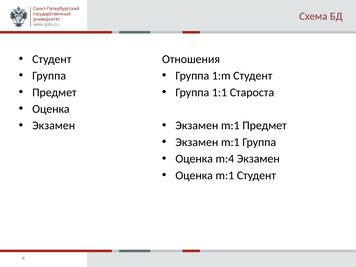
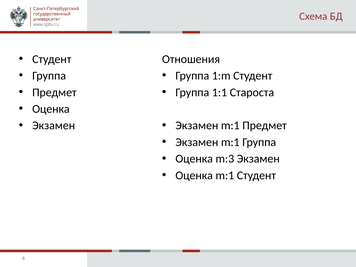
m:4: m:4 -> m:3
